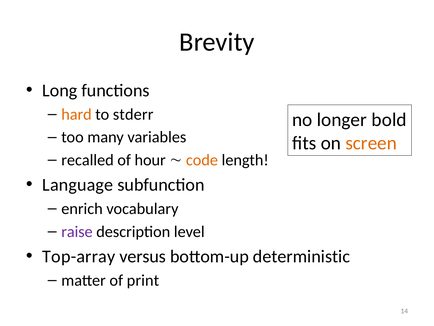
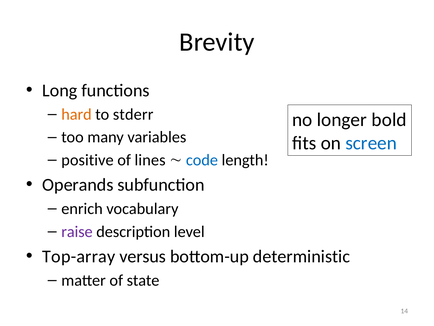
screen colour: orange -> blue
recalled: recalled -> positive
hour: hour -> lines
code colour: orange -> blue
Language: Language -> Operands
print: print -> state
